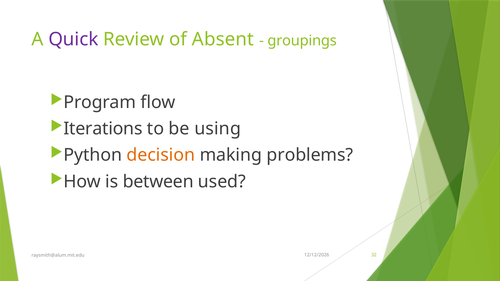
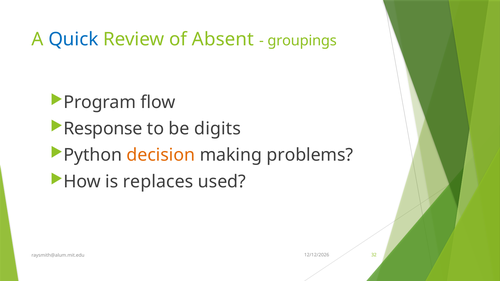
Quick colour: purple -> blue
Iterations: Iterations -> Response
using: using -> digits
between: between -> replaces
